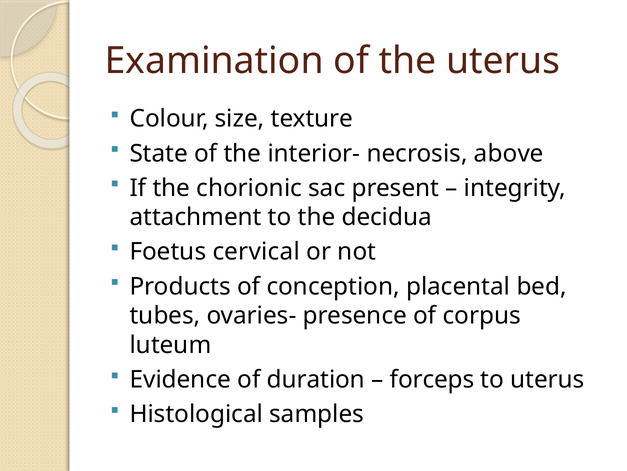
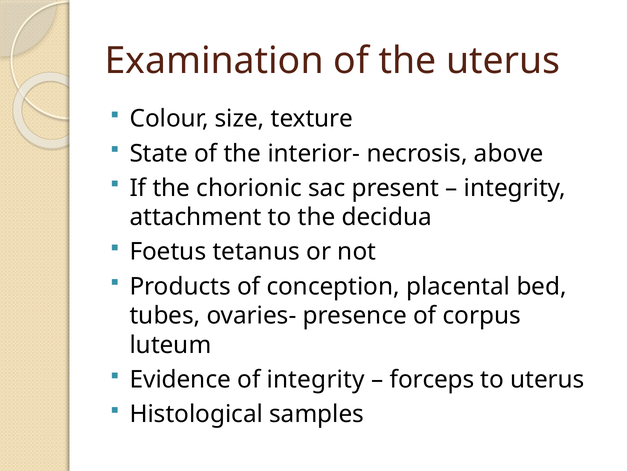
cervical: cervical -> tetanus
of duration: duration -> integrity
